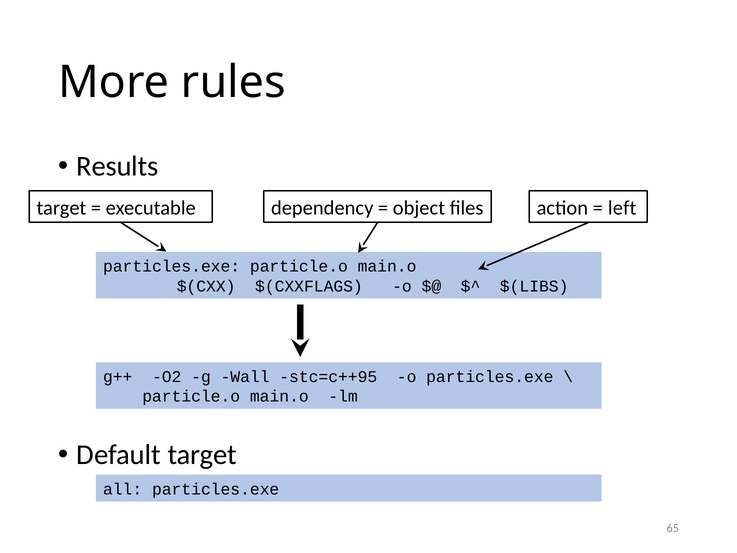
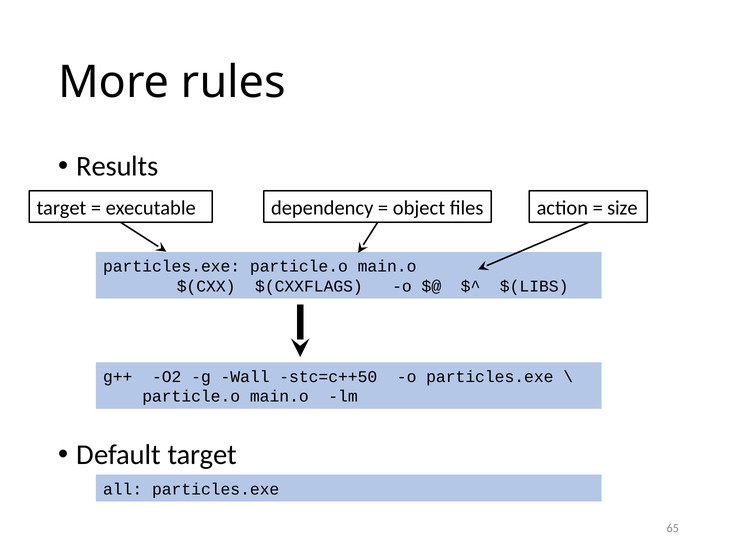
left: left -> size
stc=c++95: stc=c++95 -> stc=c++50
